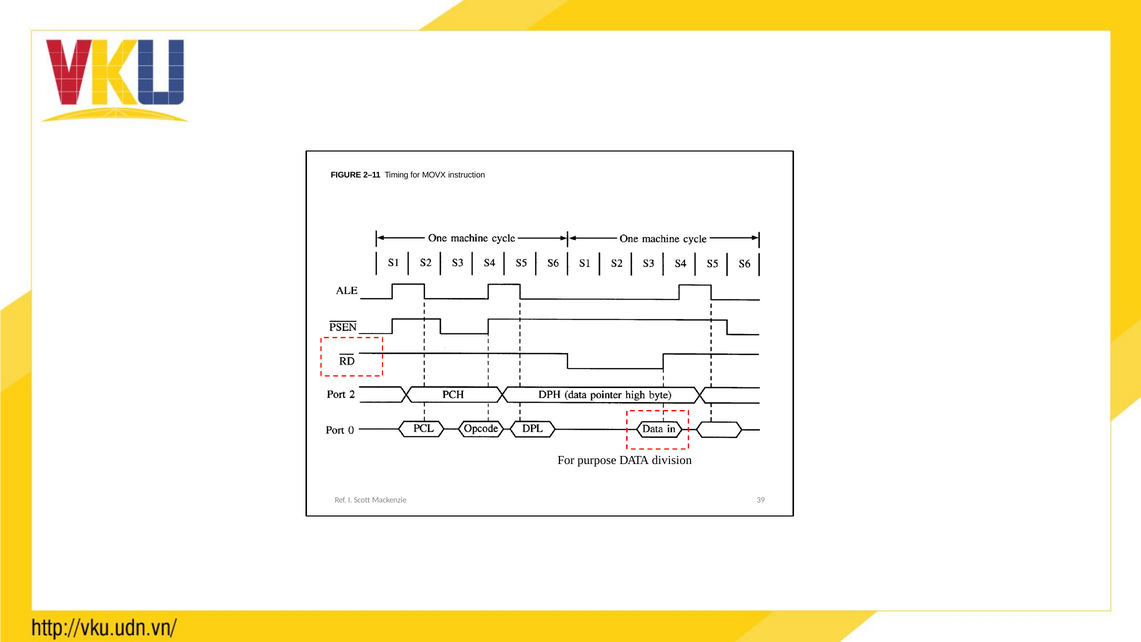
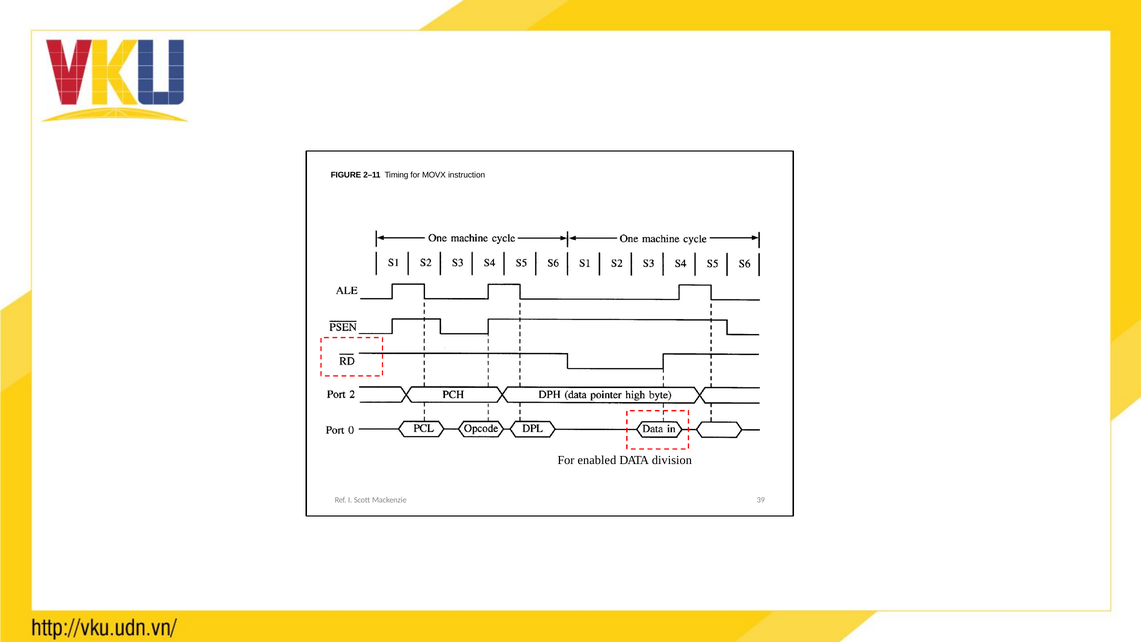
purpose: purpose -> enabled
